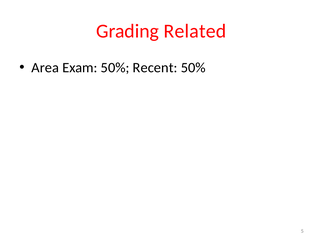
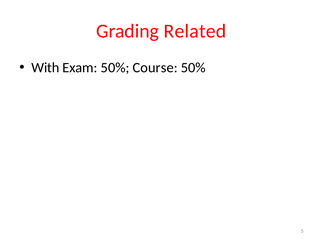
Area: Area -> With
Recent: Recent -> Course
